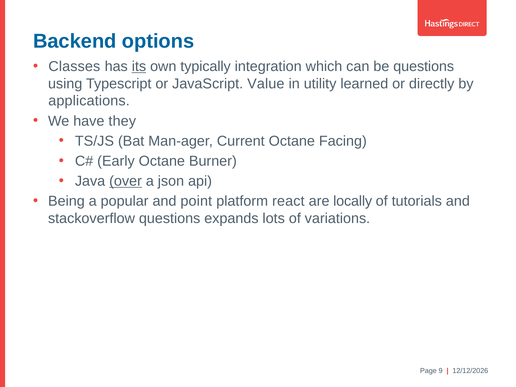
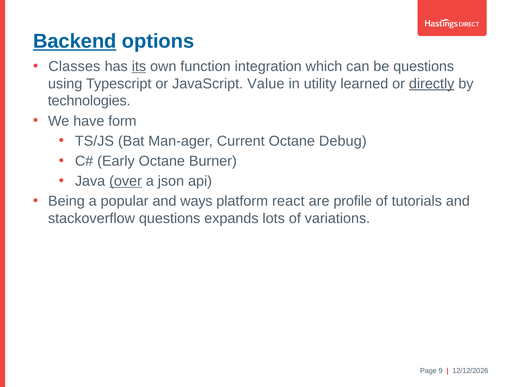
Backend underline: none -> present
typically: typically -> function
directly underline: none -> present
applications: applications -> technologies
they: they -> form
Facing: Facing -> Debug
point: point -> ways
locally: locally -> profile
